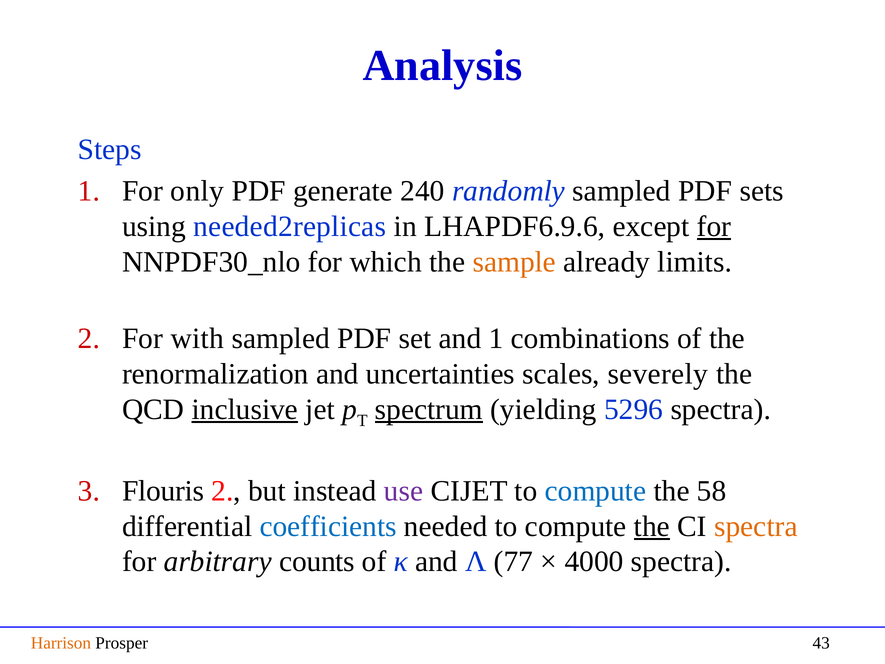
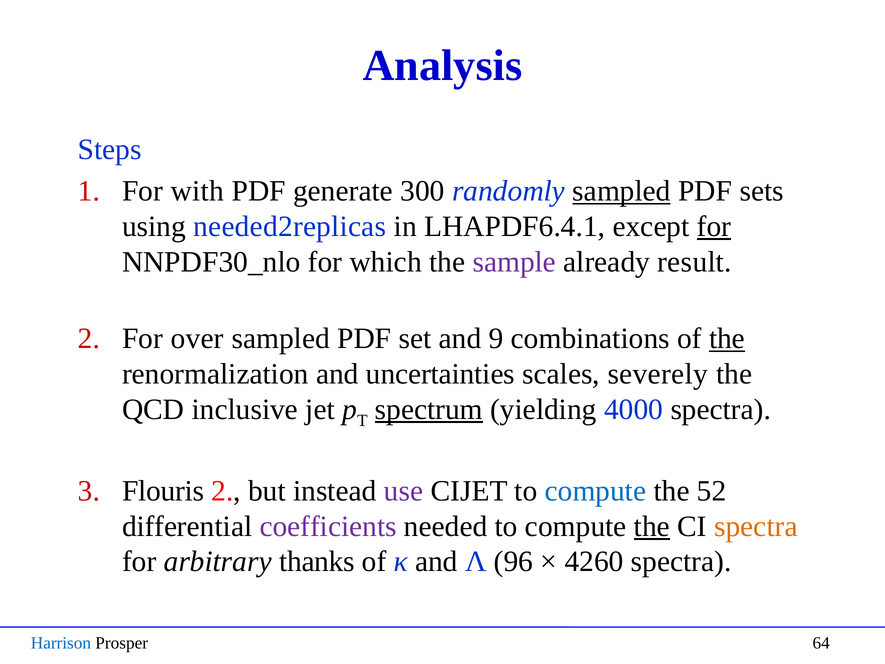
only: only -> with
240: 240 -> 300
sampled at (622, 191) underline: none -> present
LHAPDF6.9.6: LHAPDF6.9.6 -> LHAPDF6.4.1
sample colour: orange -> purple
limits: limits -> result
with: with -> over
and 1: 1 -> 9
the at (727, 338) underline: none -> present
inclusive underline: present -> none
5296: 5296 -> 4000
58: 58 -> 52
coefficients colour: blue -> purple
counts: counts -> thanks
77: 77 -> 96
4000: 4000 -> 4260
Harrison colour: orange -> blue
43: 43 -> 64
